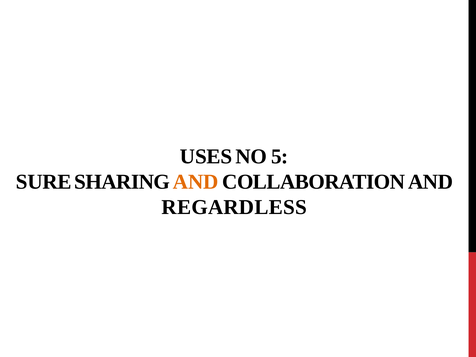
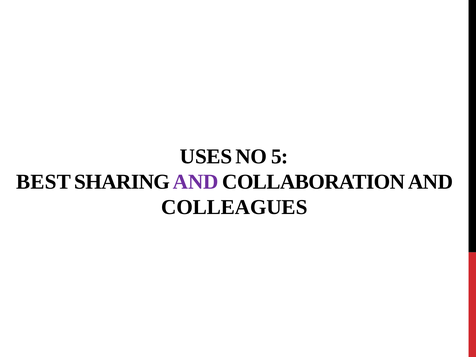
SURE: SURE -> BEST
AND at (196, 182) colour: orange -> purple
REGARDLESS: REGARDLESS -> COLLEAGUES
